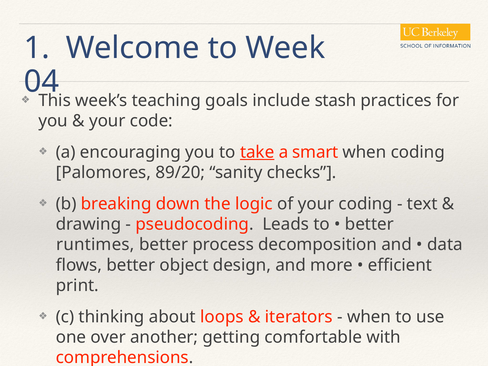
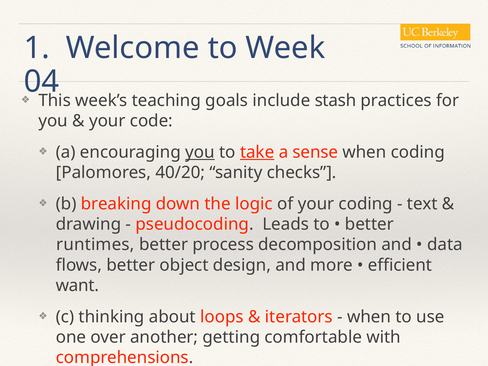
you at (200, 152) underline: none -> present
smart: smart -> sense
89/20: 89/20 -> 40/20
print: print -> want
